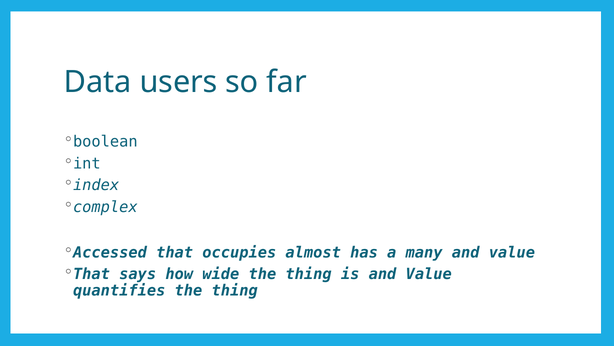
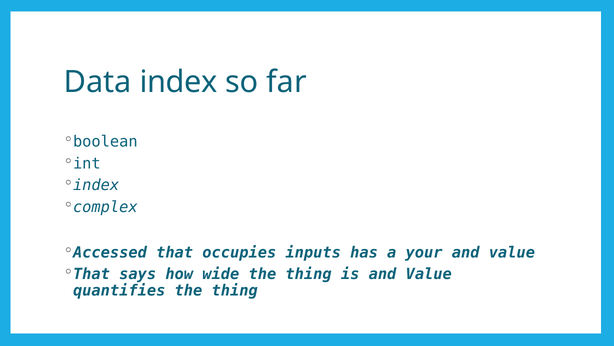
Data users: users -> index
almost: almost -> inputs
many: many -> your
